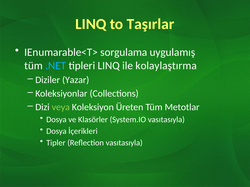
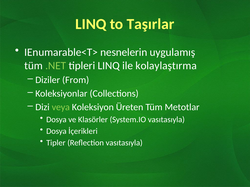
sorgulama: sorgulama -> nesnelerin
.NET colour: light blue -> light green
Yazar: Yazar -> From
